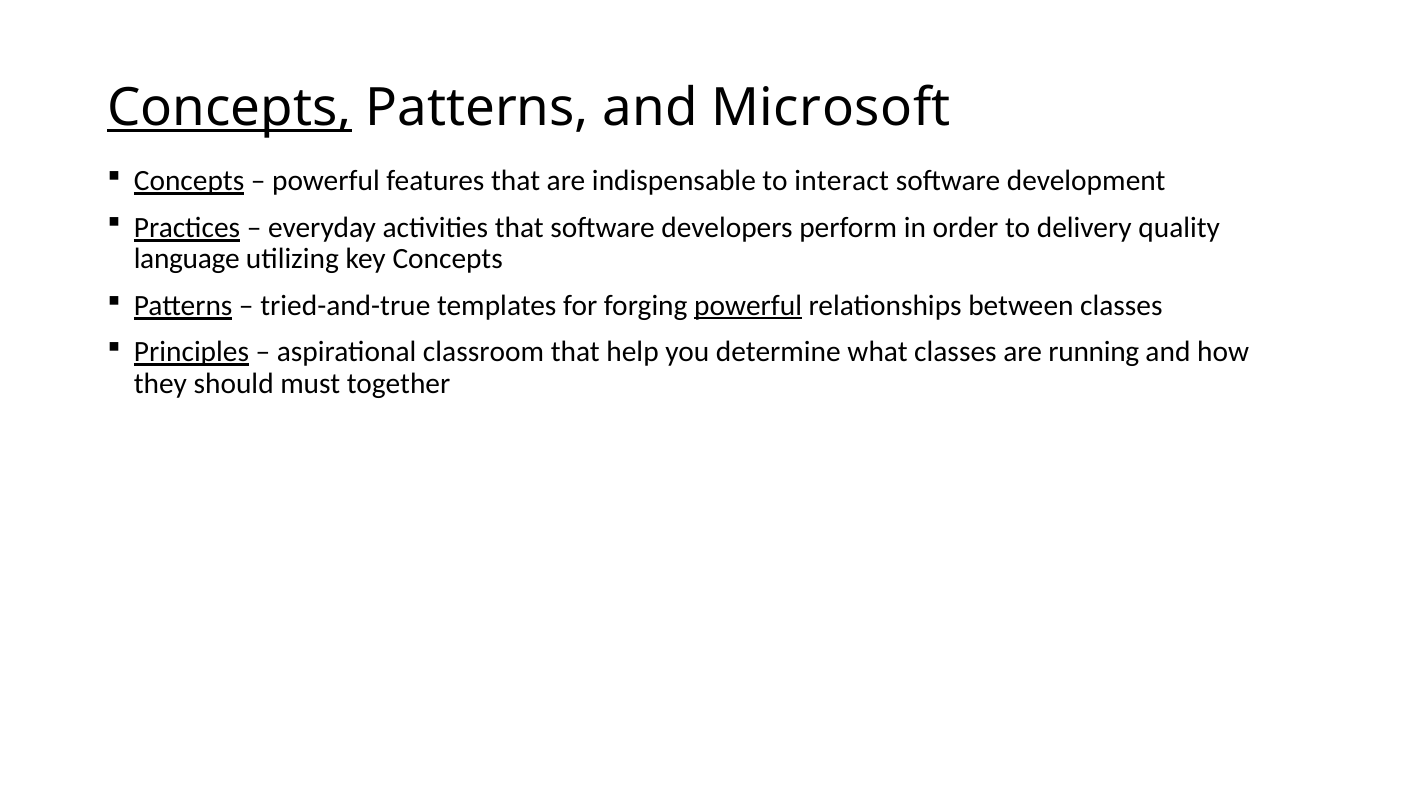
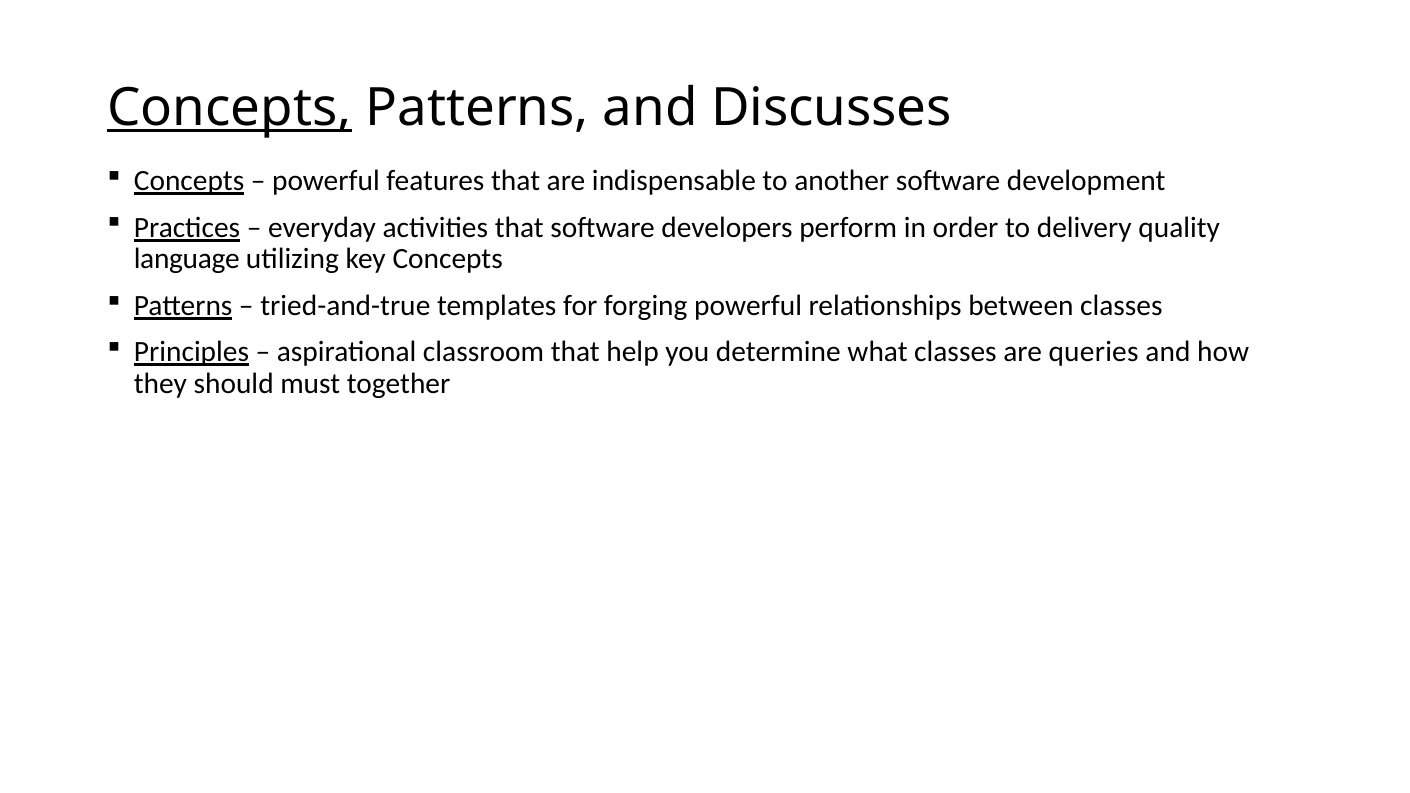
Microsoft: Microsoft -> Discusses
interact: interact -> another
powerful at (748, 306) underline: present -> none
running: running -> queries
